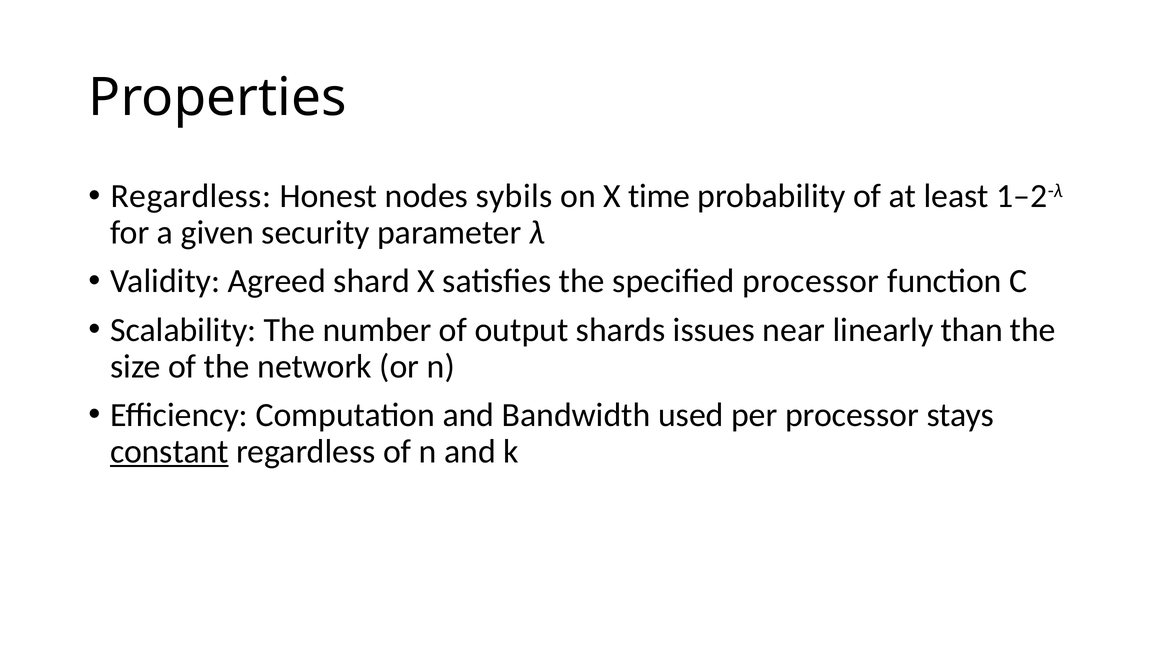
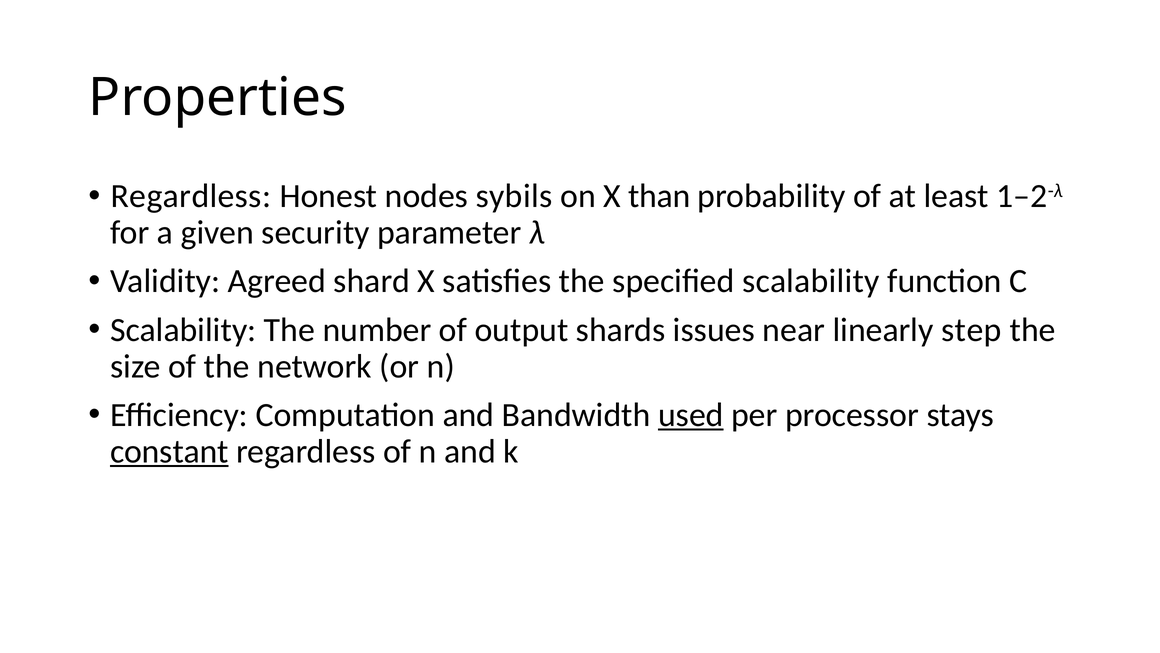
time: time -> than
specified processor: processor -> scalability
than: than -> step
used underline: none -> present
